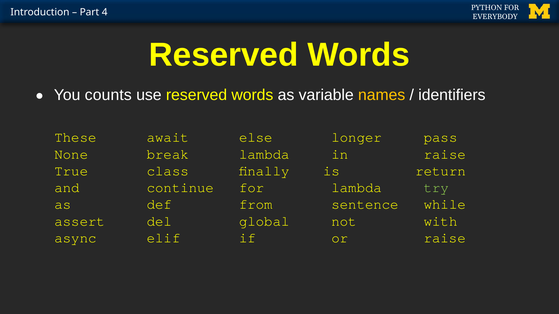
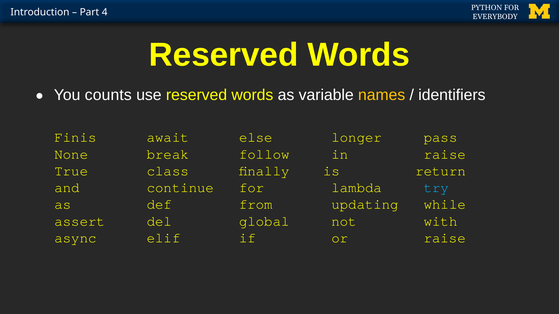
These: These -> Finis
break lambda: lambda -> follow
try colour: light green -> light blue
sentence: sentence -> updating
